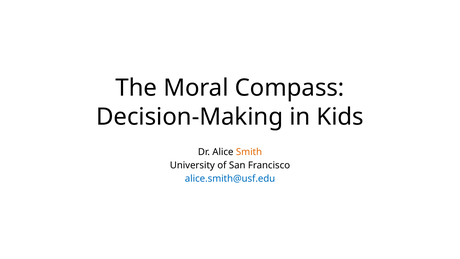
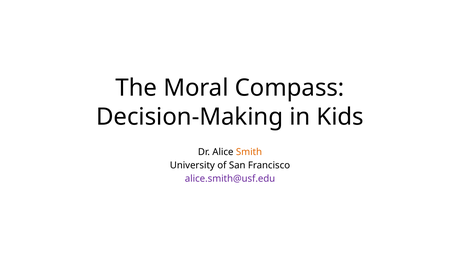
alice.smith@usf.edu colour: blue -> purple
